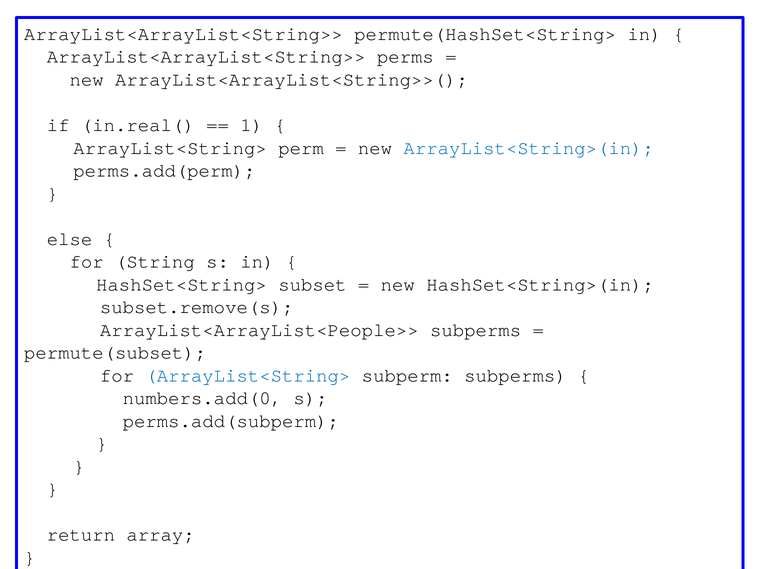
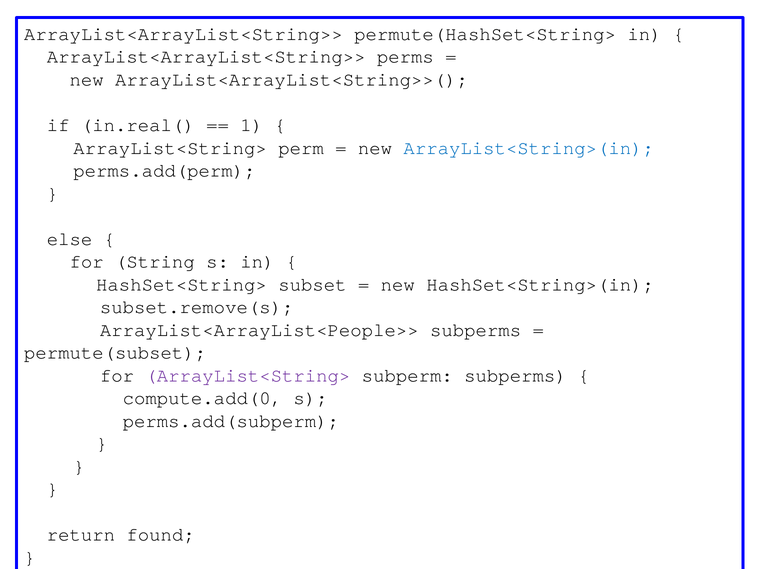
ArrayList<String> at (248, 376) colour: blue -> purple
numbers.add(0: numbers.add(0 -> compute.add(0
array: array -> found
